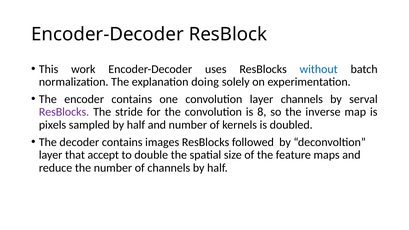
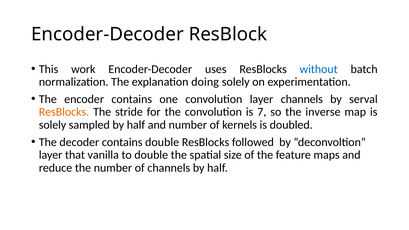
ResBlocks at (64, 112) colour: purple -> orange
8: 8 -> 7
pixels at (52, 125): pixels -> solely
contains images: images -> double
accept: accept -> vanilla
